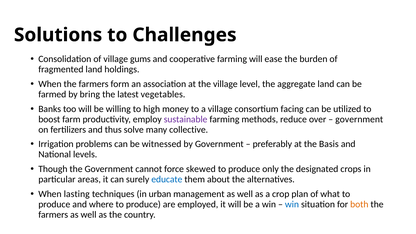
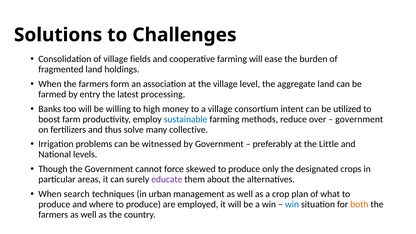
gums: gums -> fields
bring: bring -> entry
vegetables: vegetables -> processing
facing: facing -> intent
sustainable colour: purple -> blue
Basis: Basis -> Little
educate colour: blue -> purple
lasting: lasting -> search
